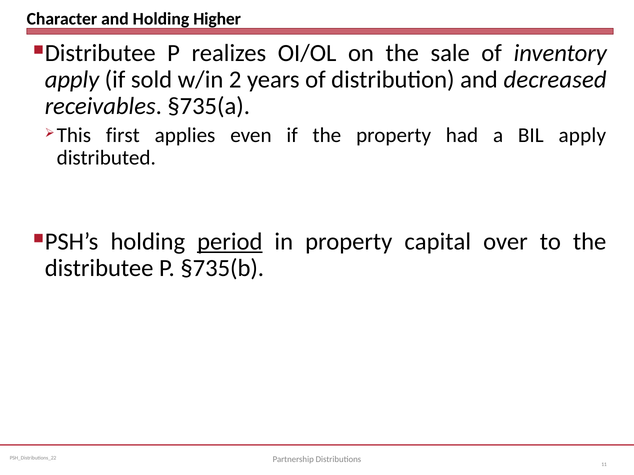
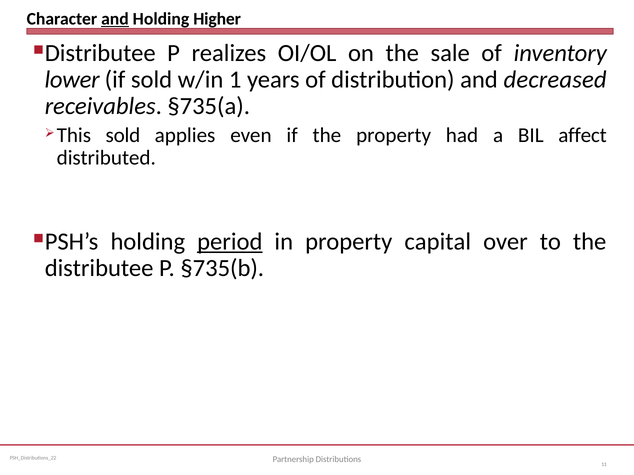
and at (115, 19) underline: none -> present
apply at (72, 80): apply -> lower
2: 2 -> 1
first at (123, 135): first -> sold
BIL apply: apply -> affect
